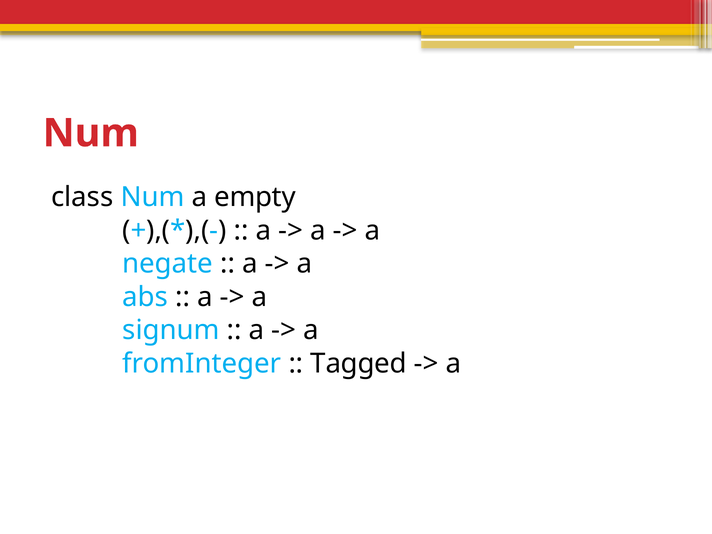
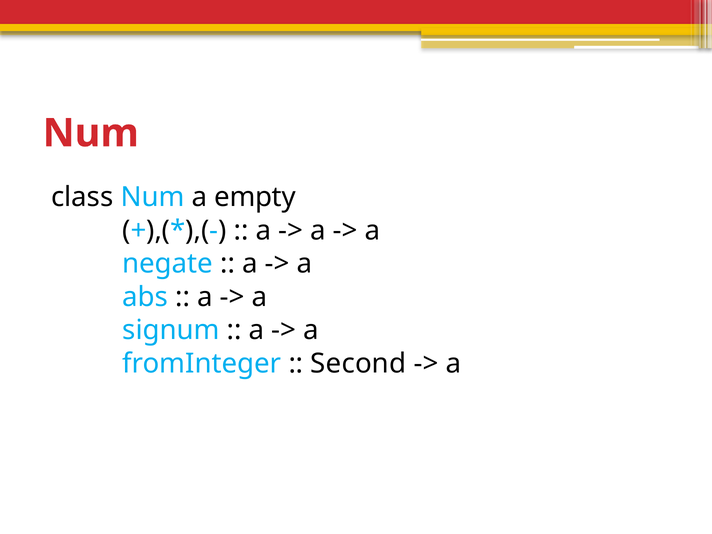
Tagged: Tagged -> Second
